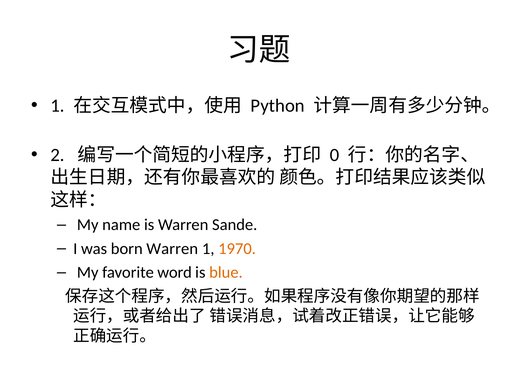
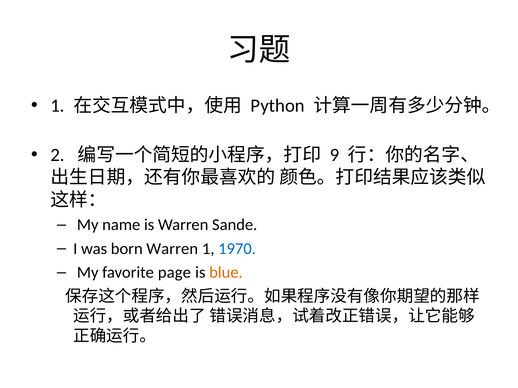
0: 0 -> 9
1970 colour: orange -> blue
word: word -> page
